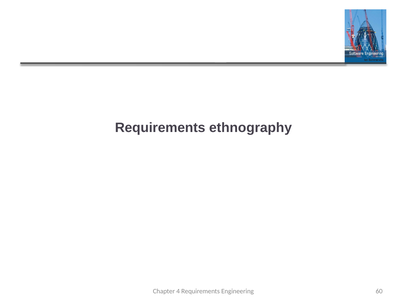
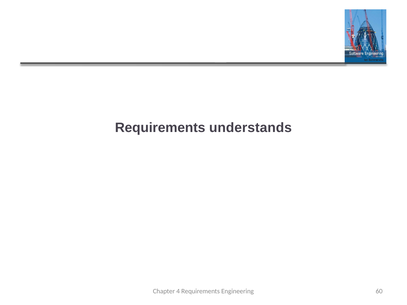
ethnography: ethnography -> understands
